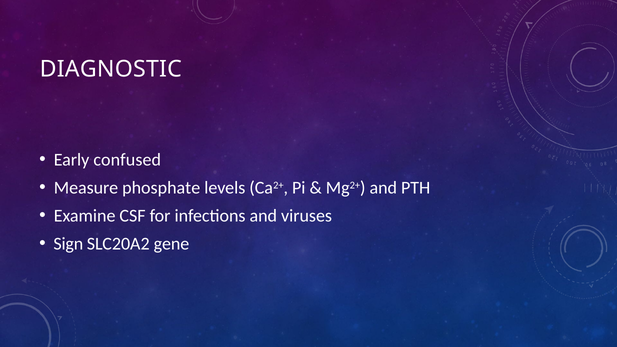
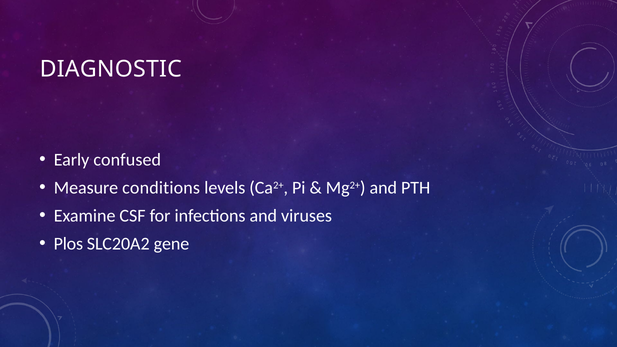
phosphate: phosphate -> conditions
Sign: Sign -> Plos
